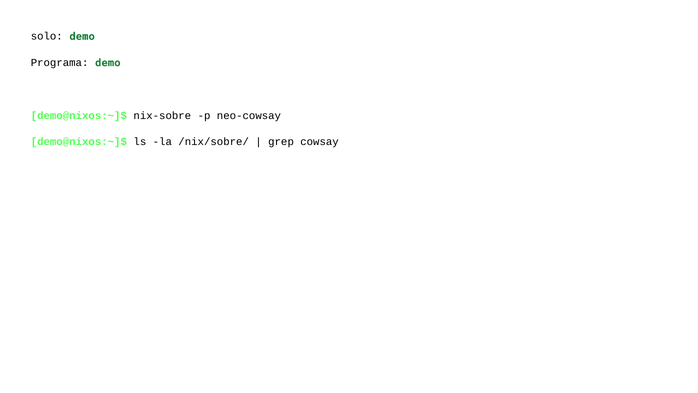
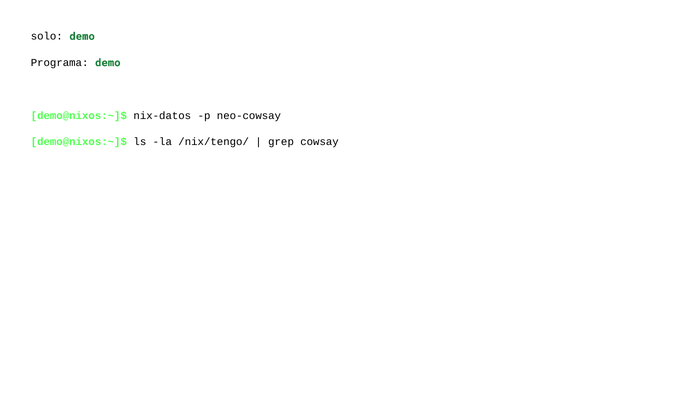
nix-sobre: nix-sobre -> nix-datos
/nix/sobre/: /nix/sobre/ -> /nix/tengo/
